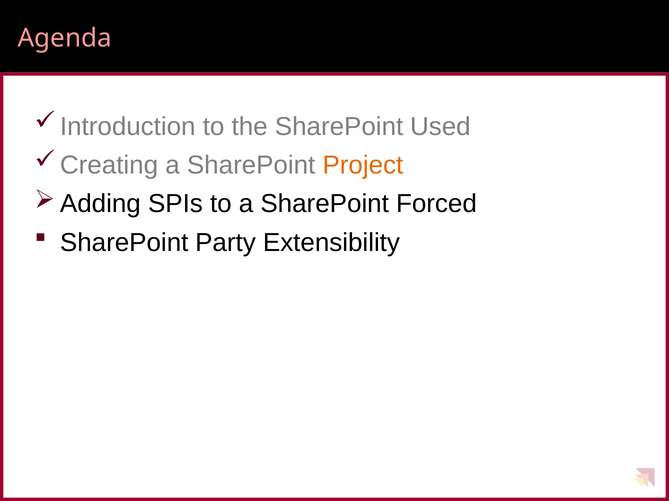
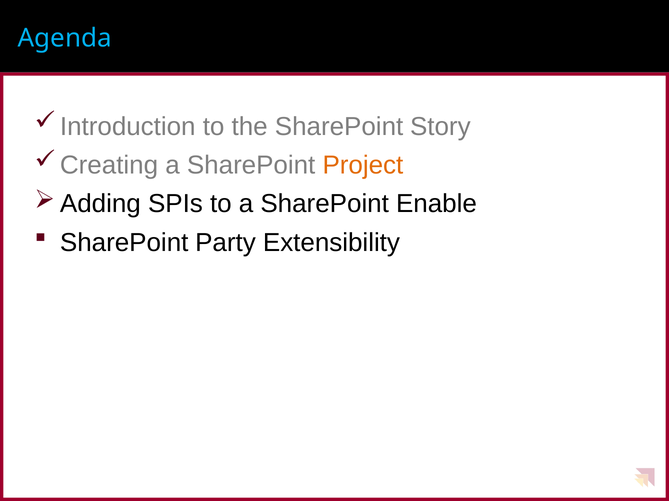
Agenda colour: pink -> light blue
Used: Used -> Story
Forced: Forced -> Enable
